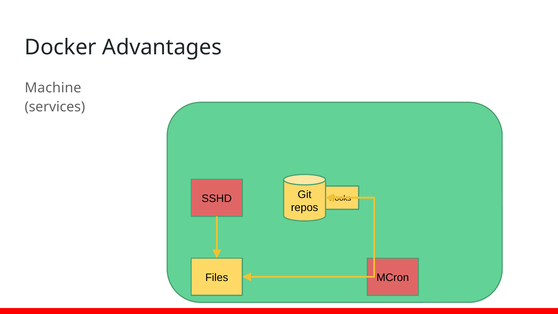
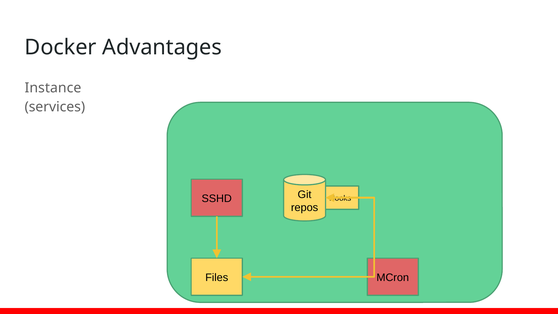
Machine: Machine -> Instance
